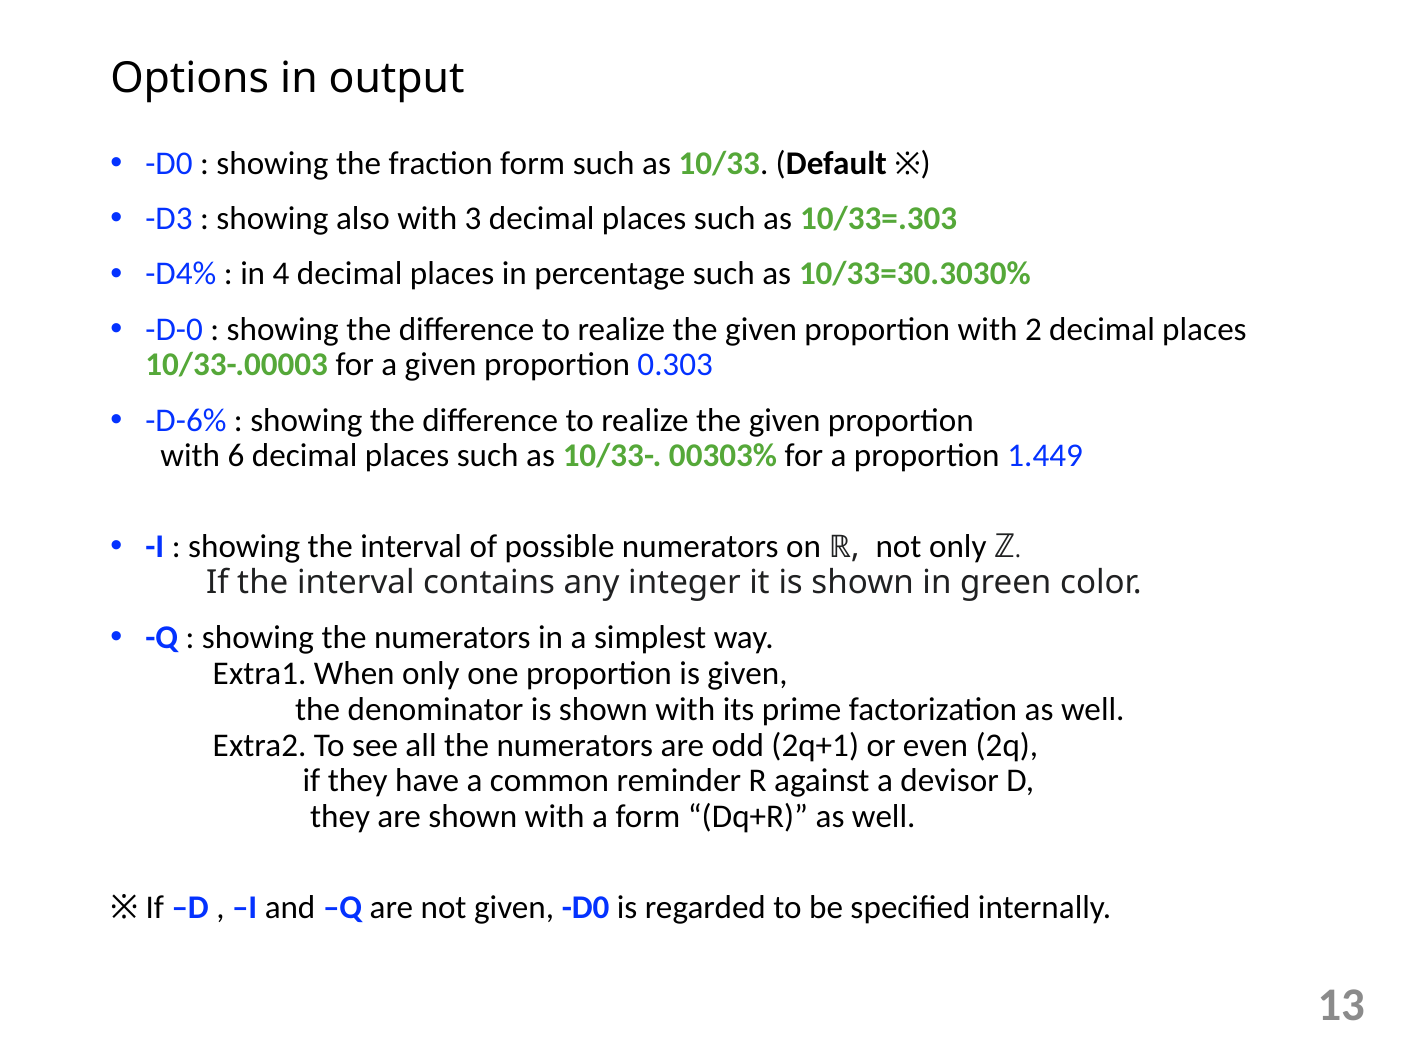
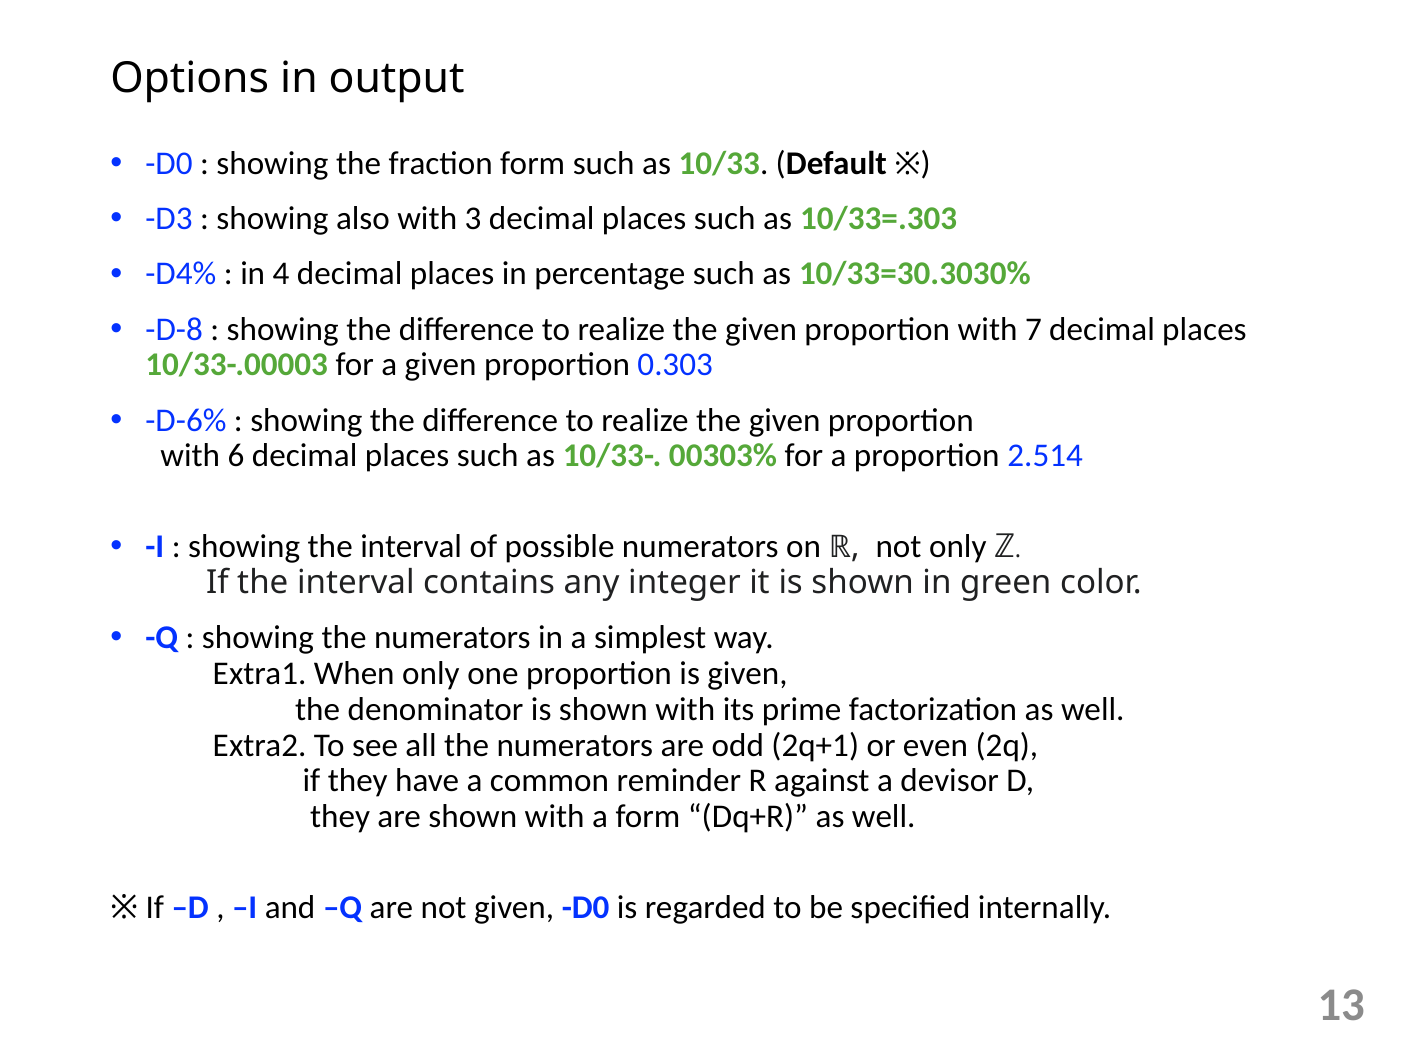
D-0: D-0 -> D-8
2: 2 -> 7
1.449: 1.449 -> 2.514
